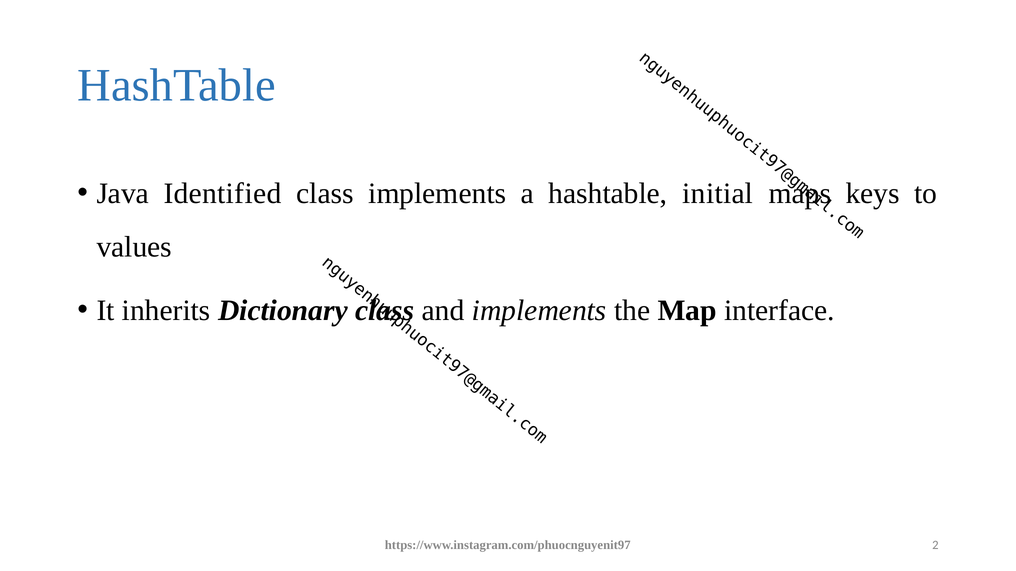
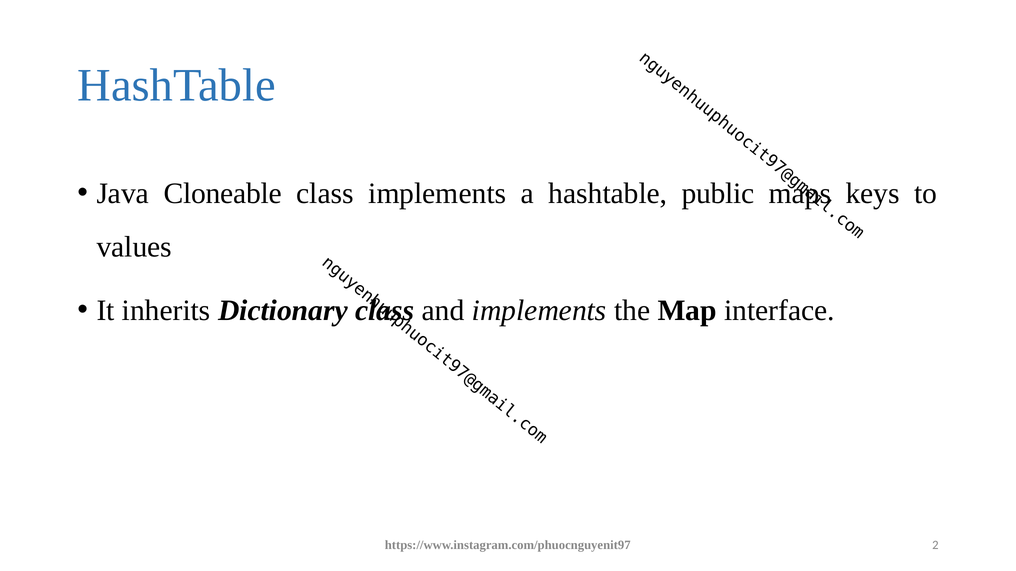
Identified: Identified -> Cloneable
initial: initial -> public
